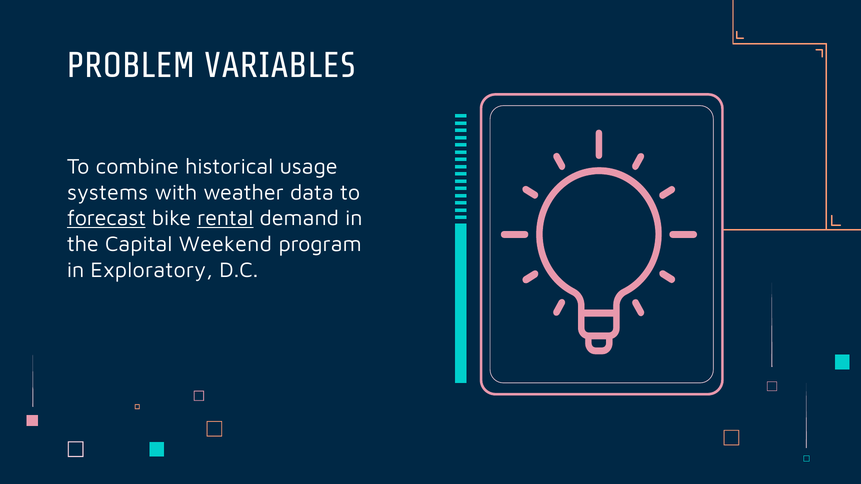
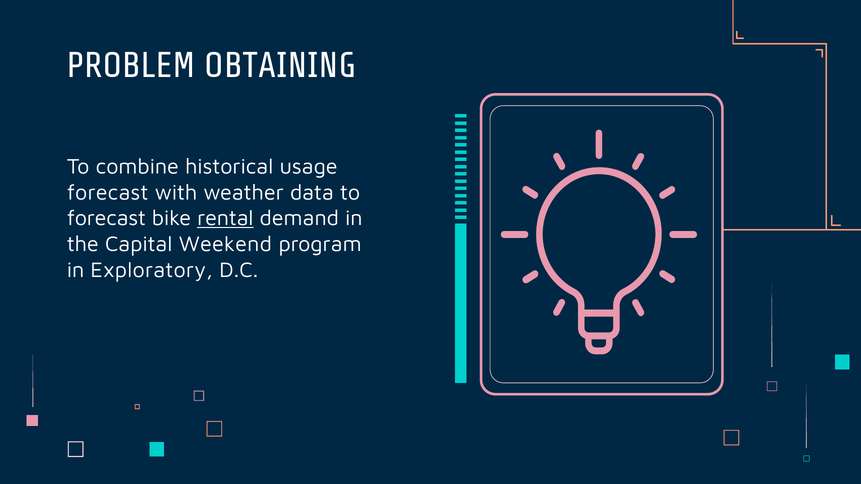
VARIABLES: VARIABLES -> OBTAINING
systems at (108, 193): systems -> forecast
forecast at (106, 218) underline: present -> none
